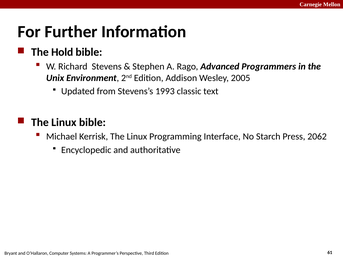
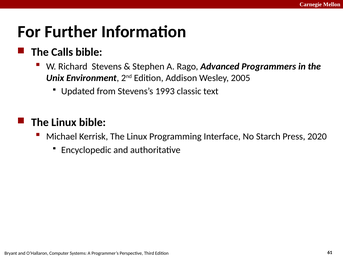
Hold: Hold -> Calls
2062: 2062 -> 2020
